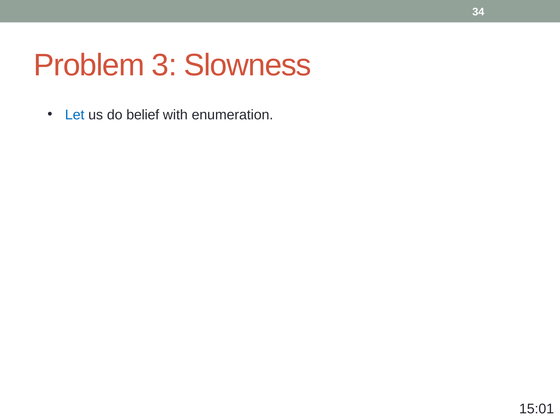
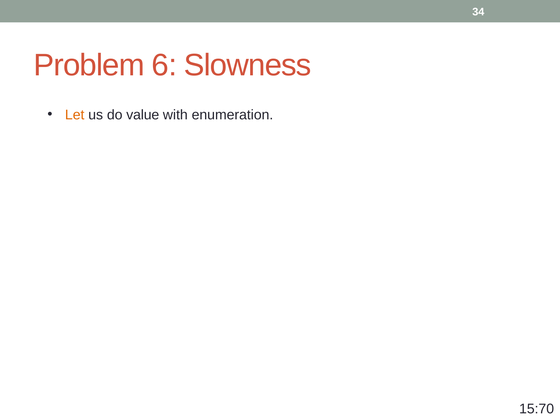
3: 3 -> 6
Let colour: blue -> orange
belief: belief -> value
15:01: 15:01 -> 15:70
